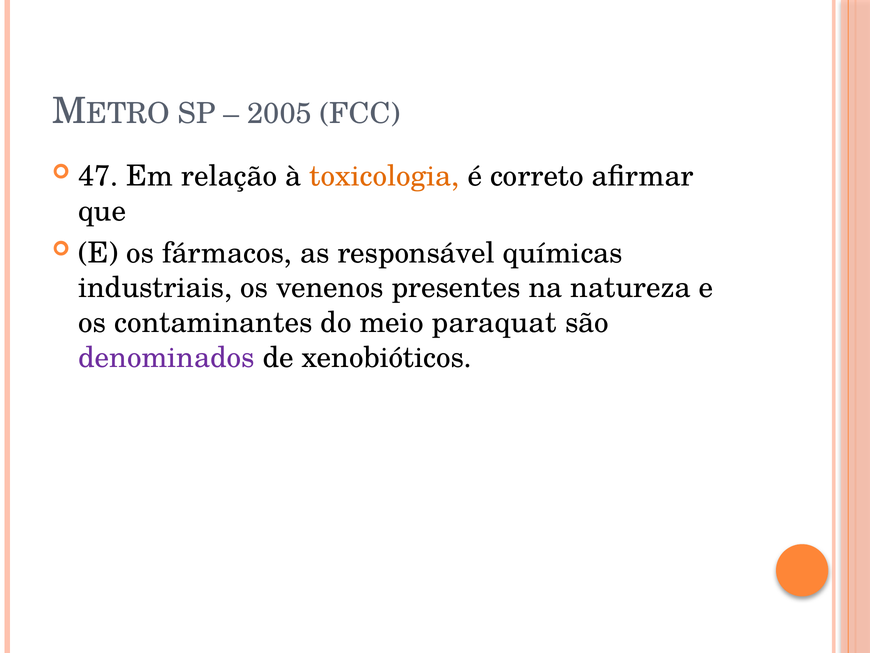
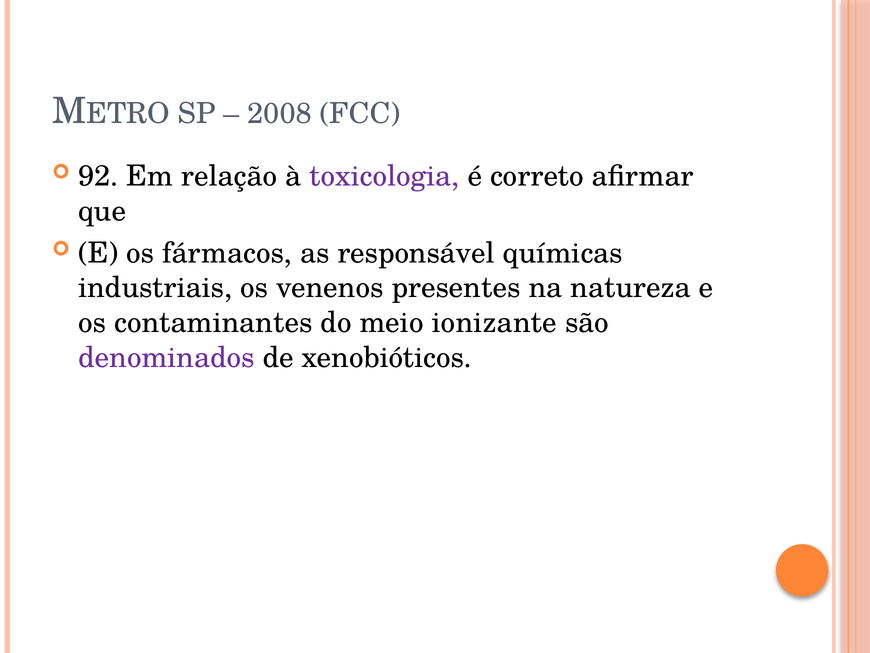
2005: 2005 -> 2008
47: 47 -> 92
toxicologia colour: orange -> purple
paraquat: paraquat -> ionizante
